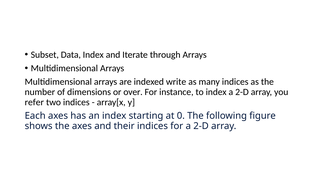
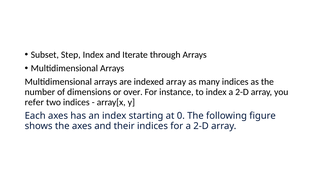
Data: Data -> Step
indexed write: write -> array
